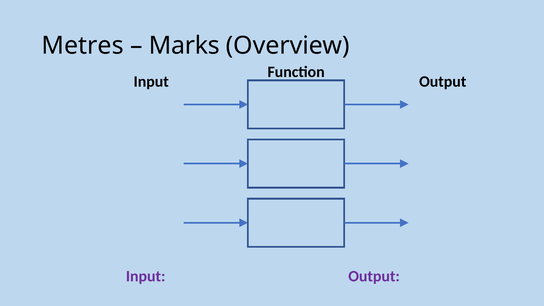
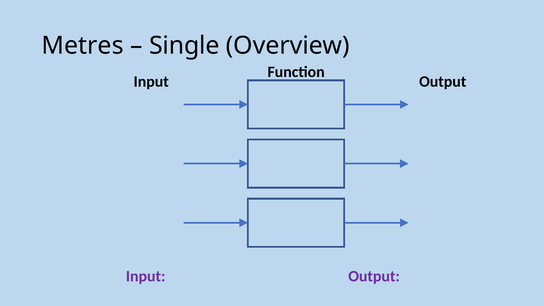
Marks: Marks -> Single
